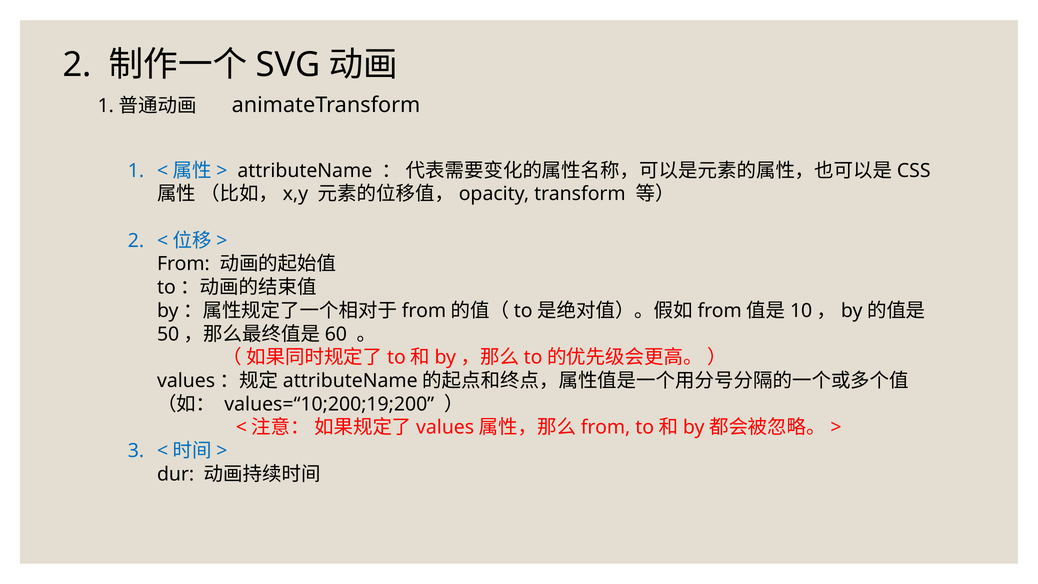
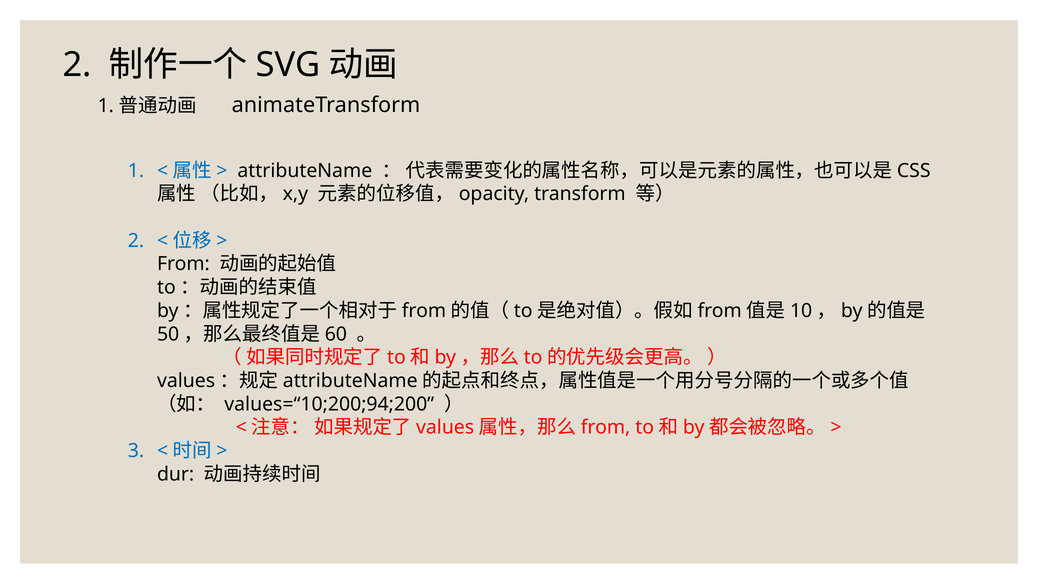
values=“10;200;19;200: values=“10;200;19;200 -> values=“10;200;94;200
